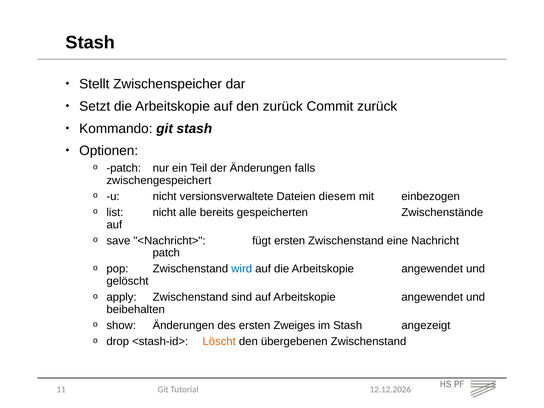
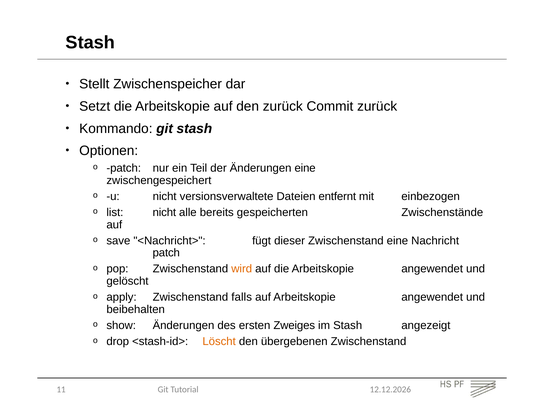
Änderungen falls: falls -> eine
diesem: diesem -> entfernt
fügt ersten: ersten -> dieser
wird colour: blue -> orange
sind: sind -> falls
